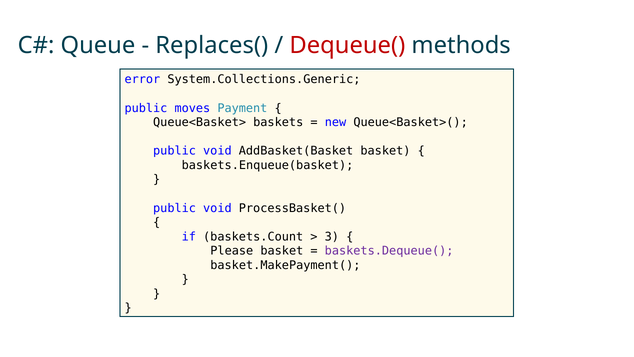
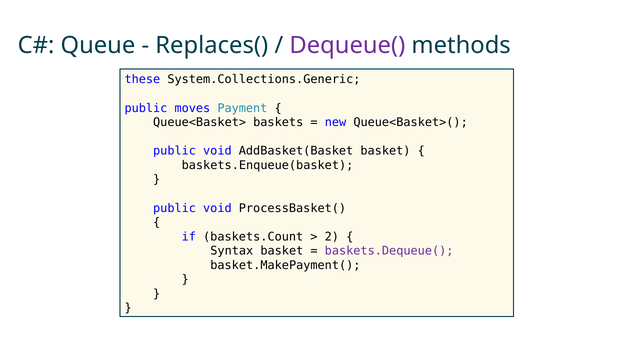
Dequeue( colour: red -> purple
error: error -> these
3: 3 -> 2
Please: Please -> Syntax
